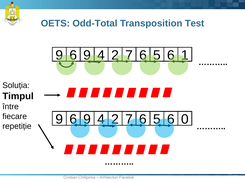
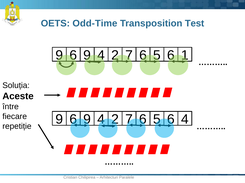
Odd-Total: Odd-Total -> Odd-Time
Timpul: Timpul -> Aceste
0 at (185, 120): 0 -> 4
